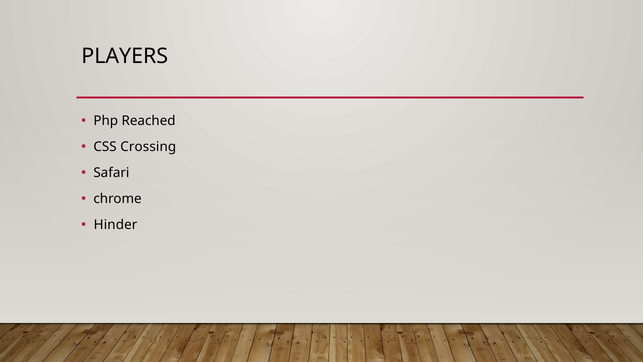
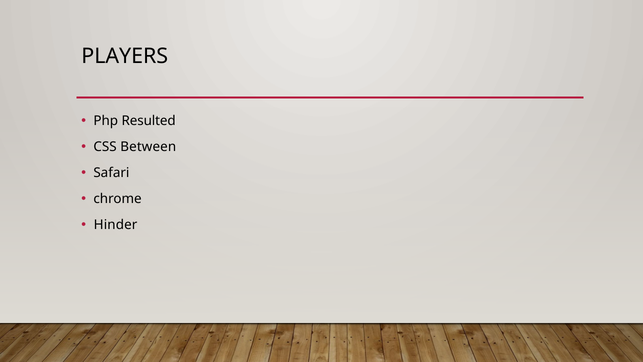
Reached: Reached -> Resulted
Crossing: Crossing -> Between
